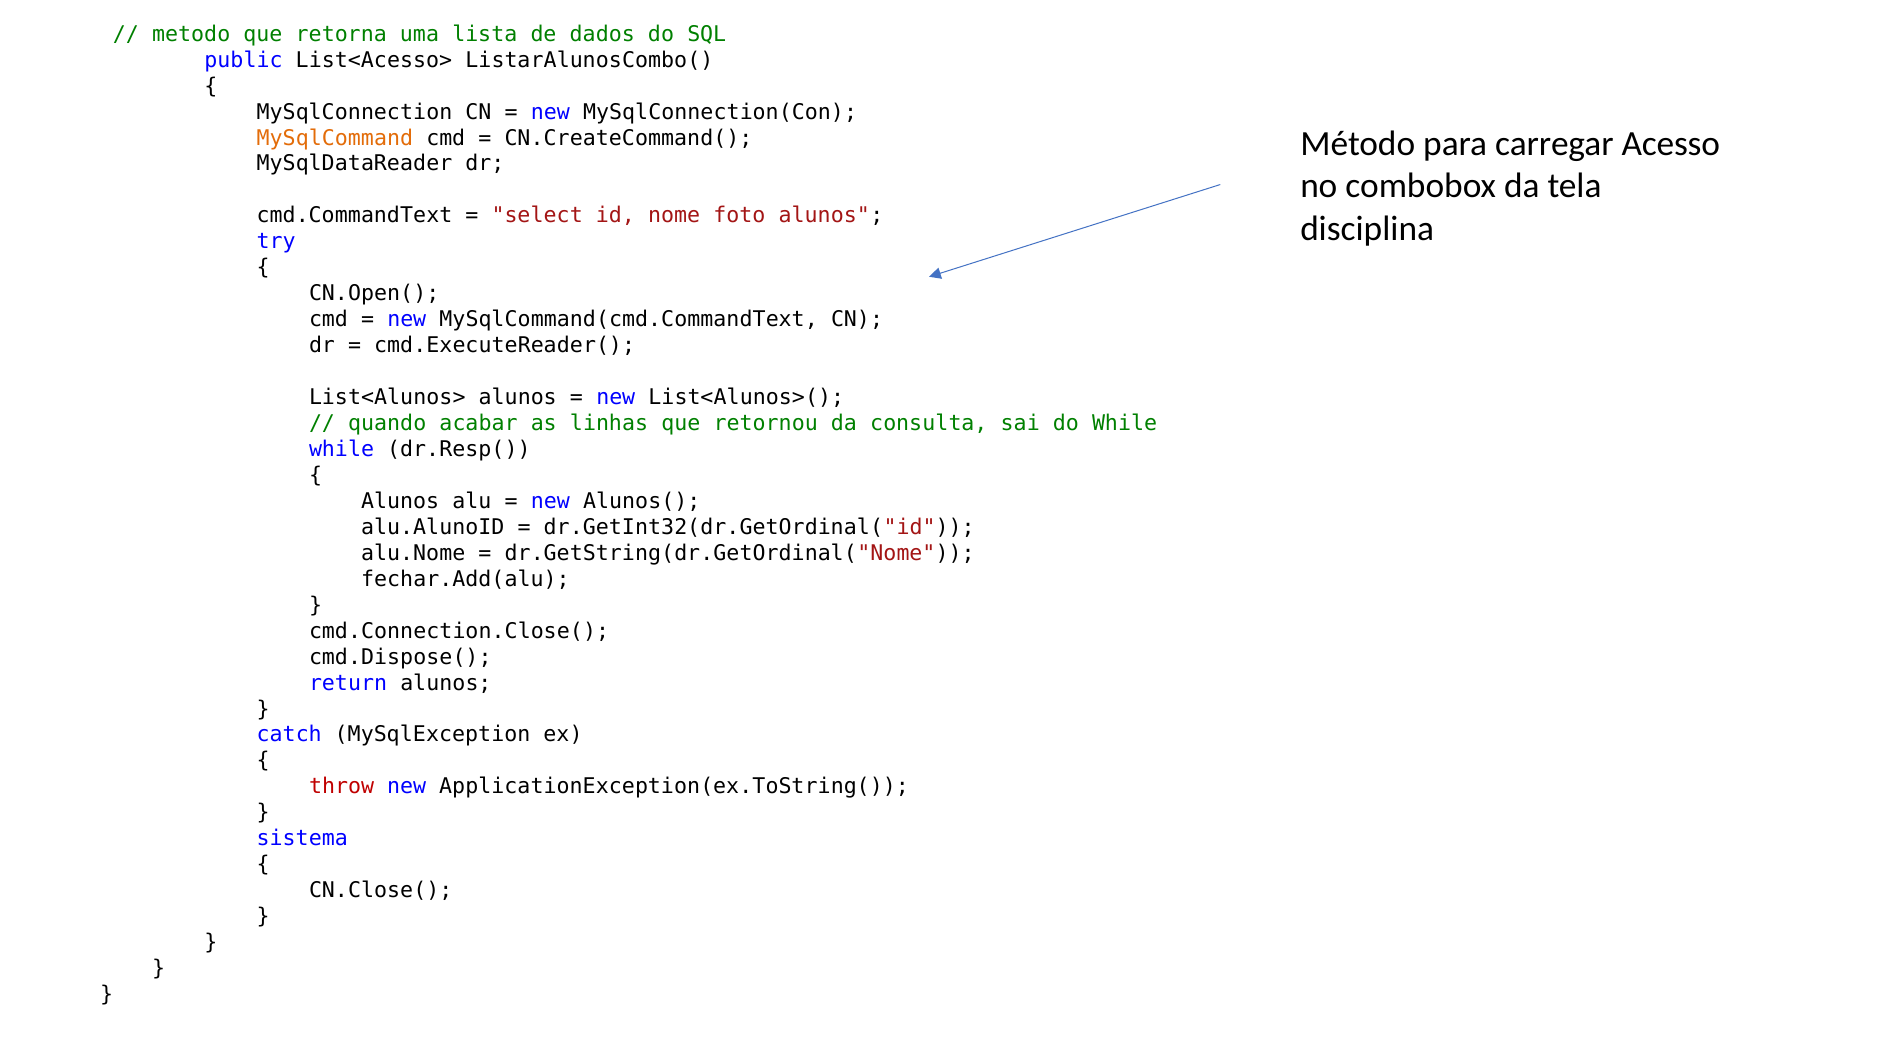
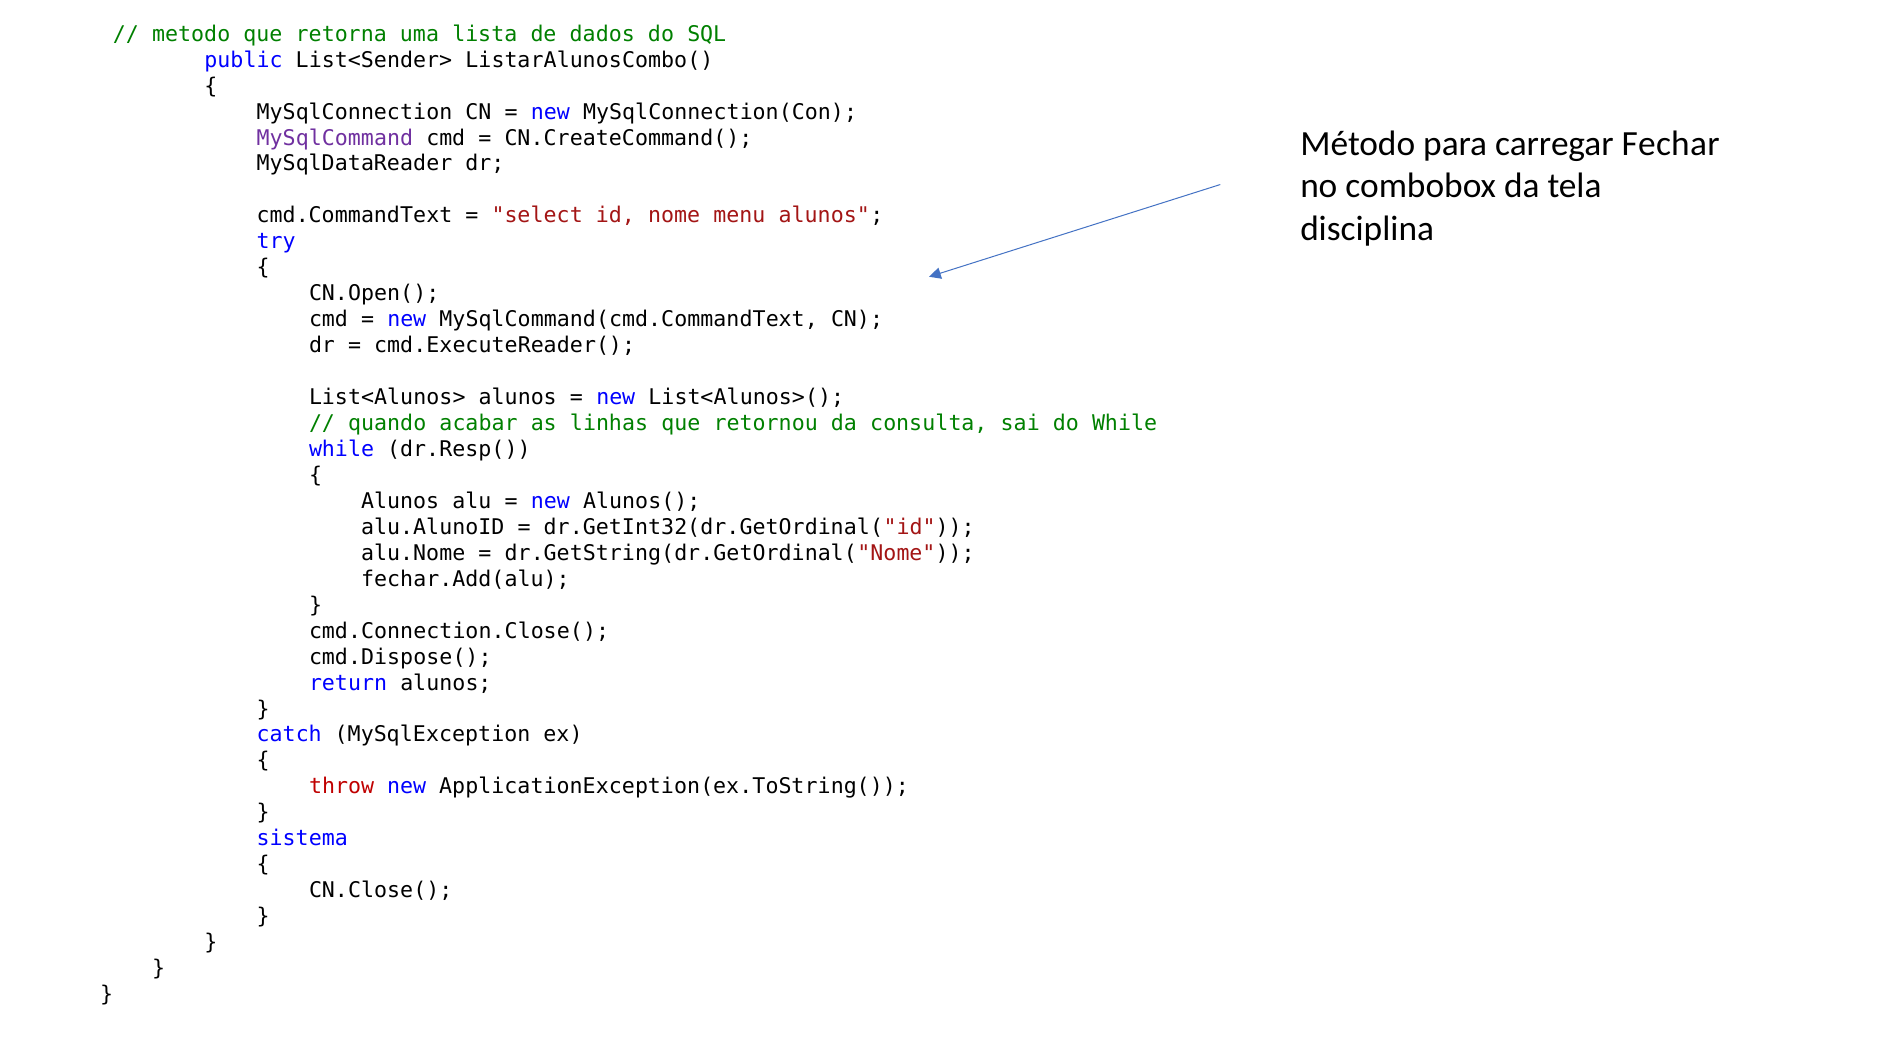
List<Acesso>: List<Acesso> -> List<Sender>
MySqlCommand colour: orange -> purple
Acesso: Acesso -> Fechar
foto: foto -> menu
